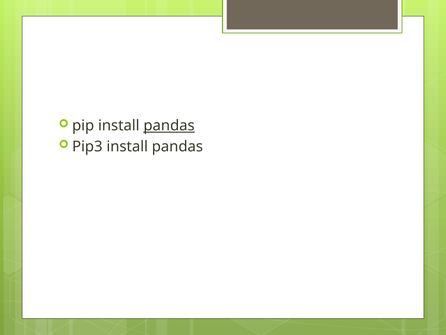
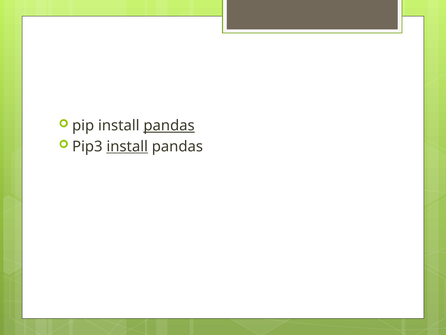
install at (127, 146) underline: none -> present
